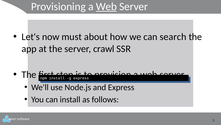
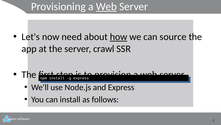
must: must -> need
how underline: none -> present
search: search -> source
